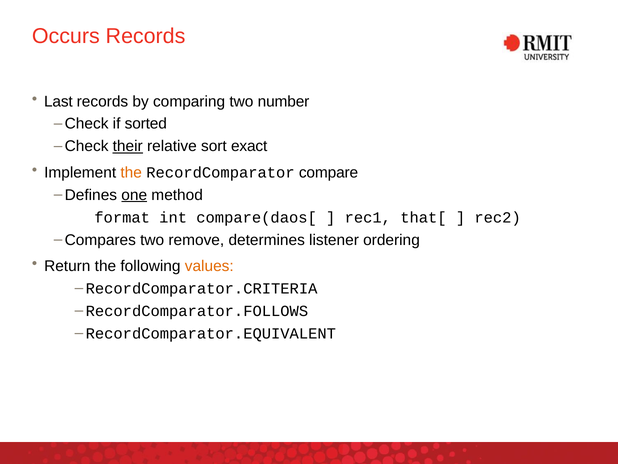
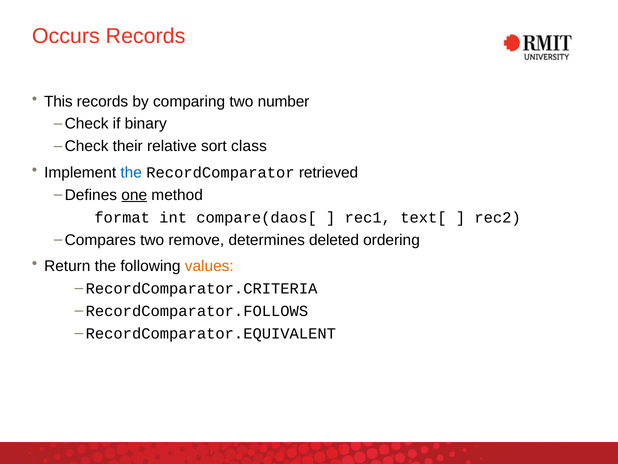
Last: Last -> This
sorted: sorted -> binary
their underline: present -> none
exact: exact -> class
the at (131, 172) colour: orange -> blue
compare: compare -> retrieved
that[: that[ -> text[
listener: listener -> deleted
